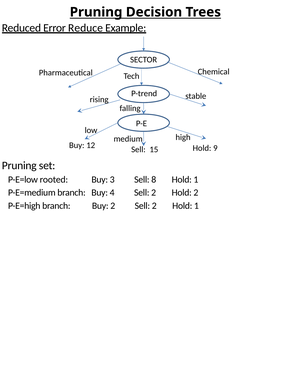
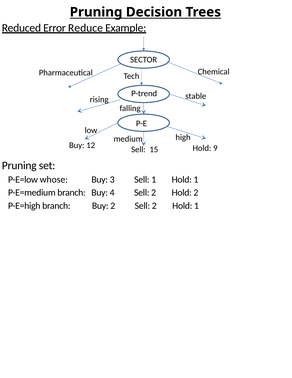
rooted: rooted -> whose
Sell 8: 8 -> 1
